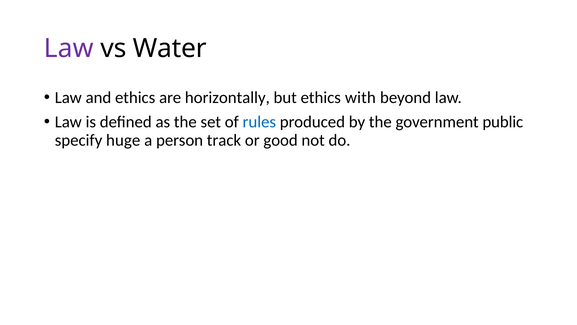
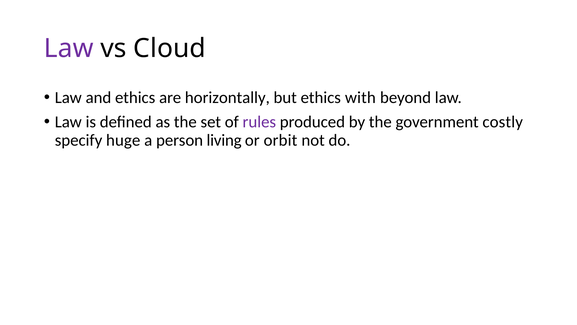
Water: Water -> Cloud
rules colour: blue -> purple
public: public -> costly
track: track -> living
good: good -> orbit
